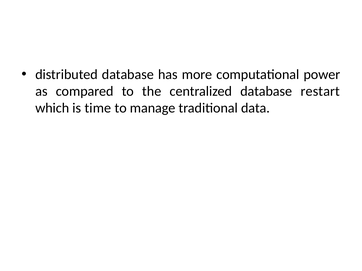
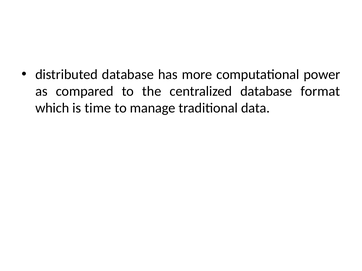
restart: restart -> format
